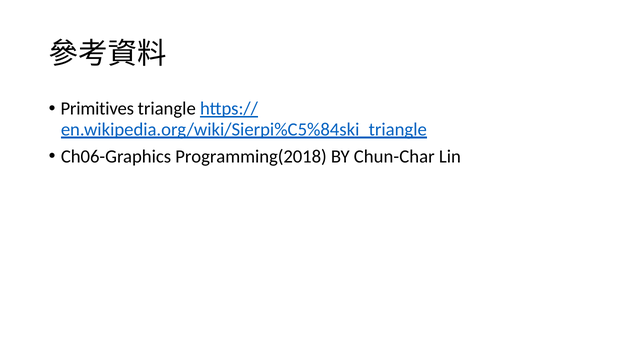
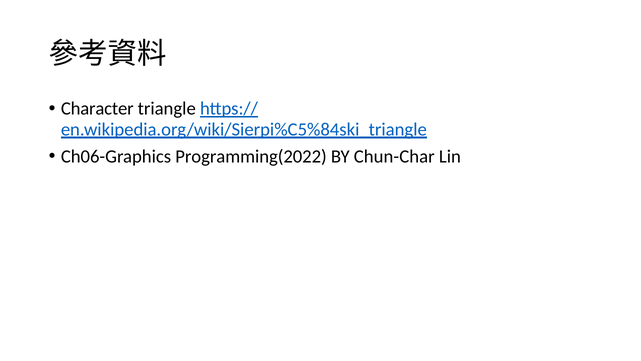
Primitives: Primitives -> Character
Programming(2018: Programming(2018 -> Programming(2022
